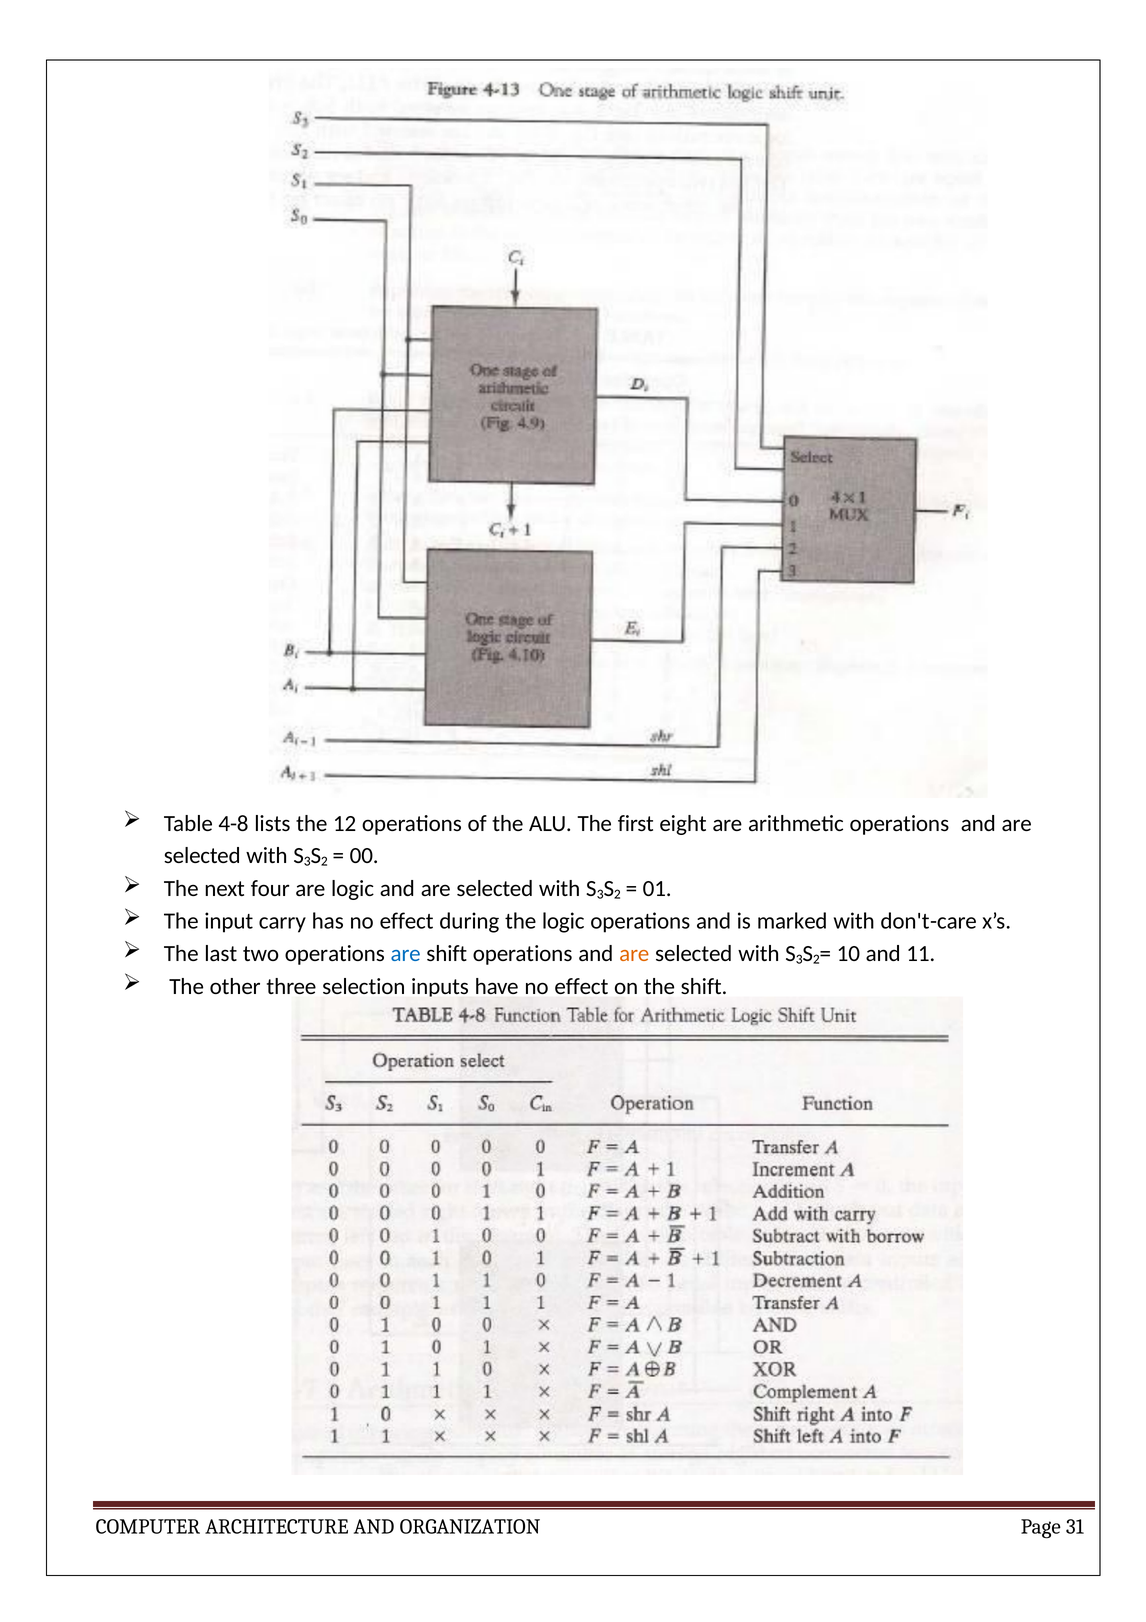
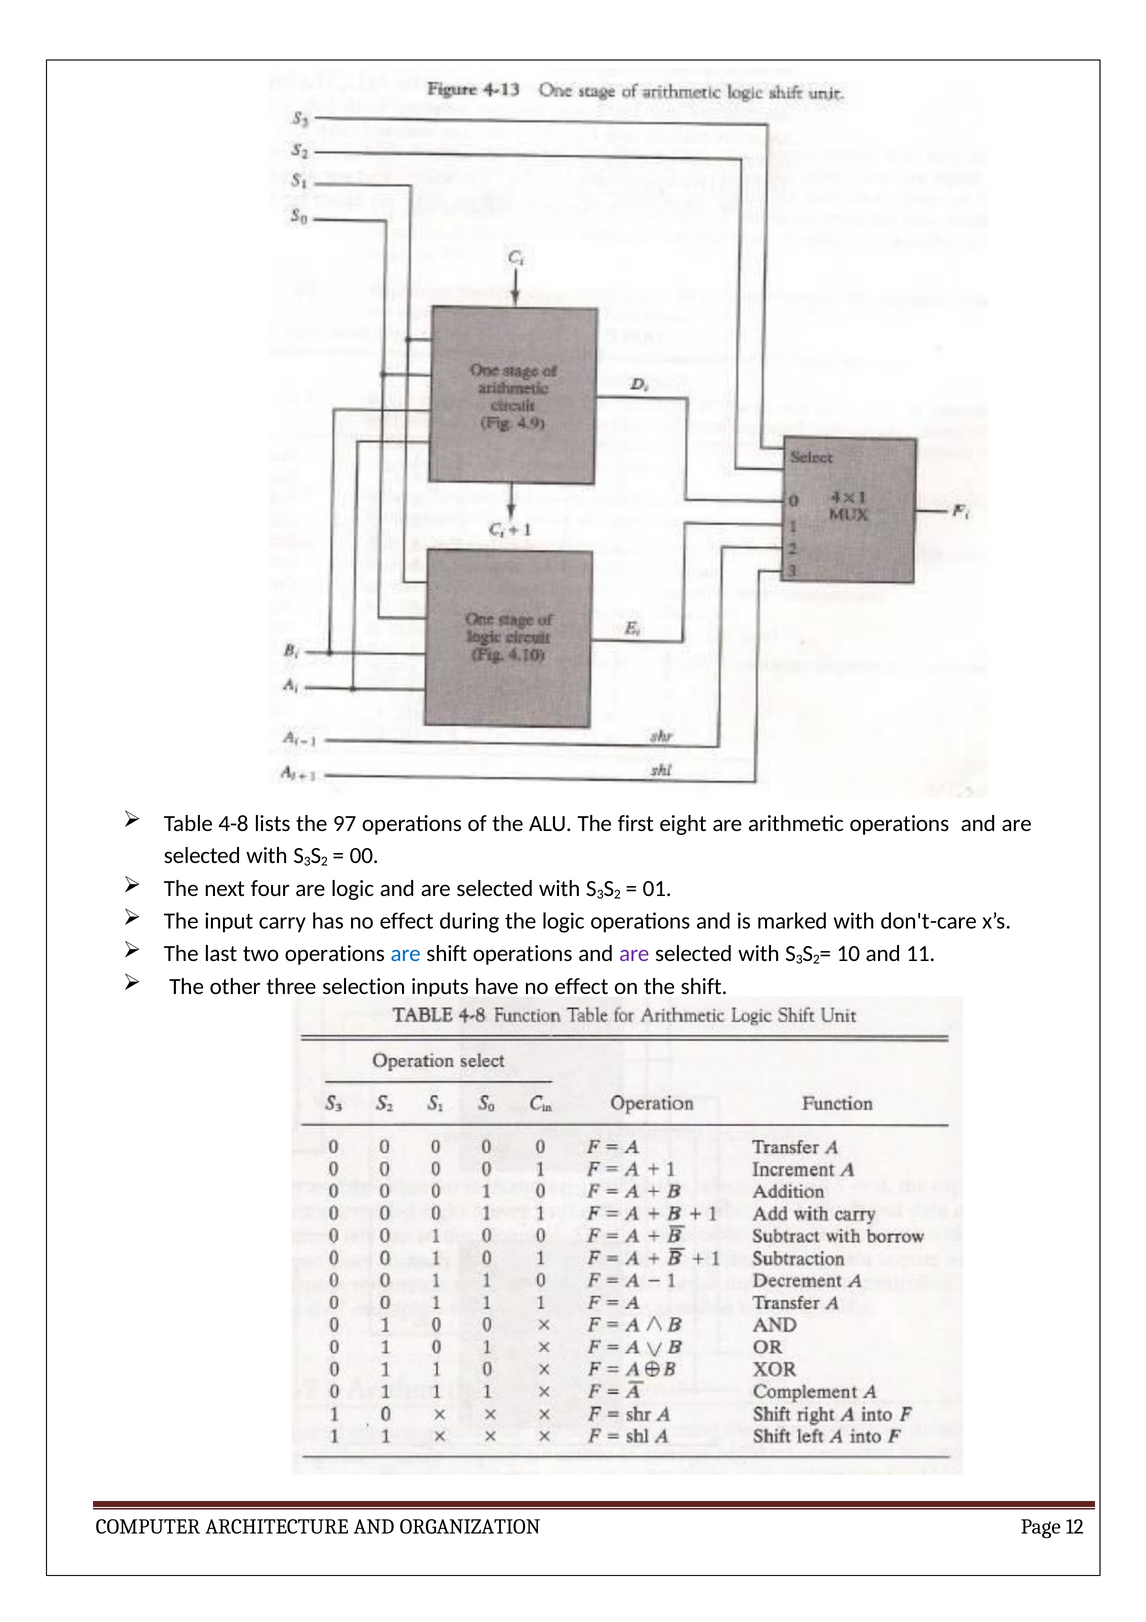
12: 12 -> 97
are at (634, 954) colour: orange -> purple
31: 31 -> 12
